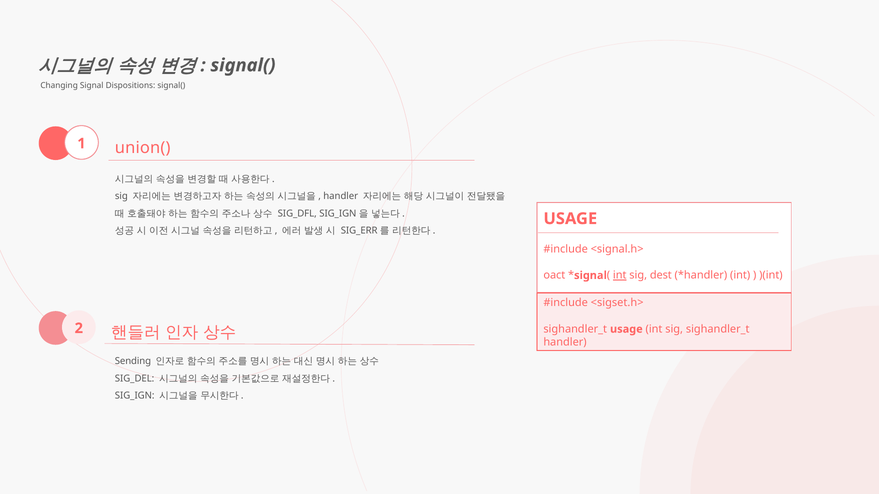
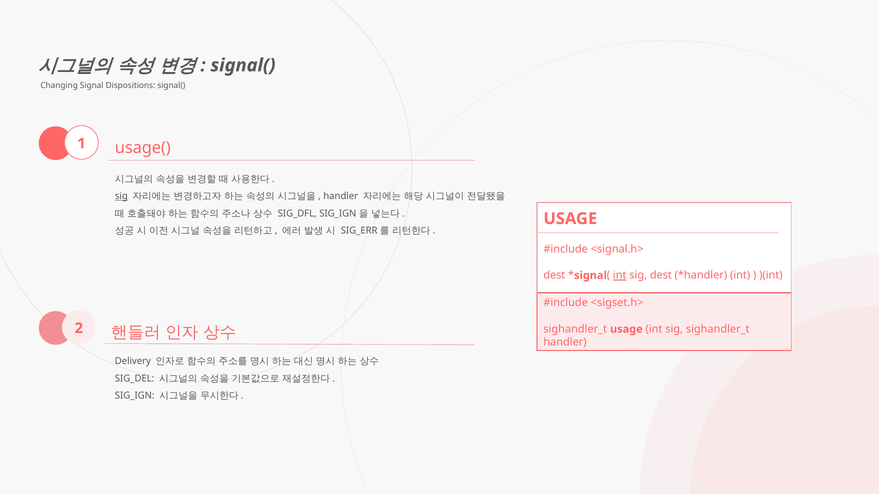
union(: union( -> usage(
sig at (121, 196) underline: none -> present
oact at (554, 276): oact -> dest
Sending: Sending -> Delivery
